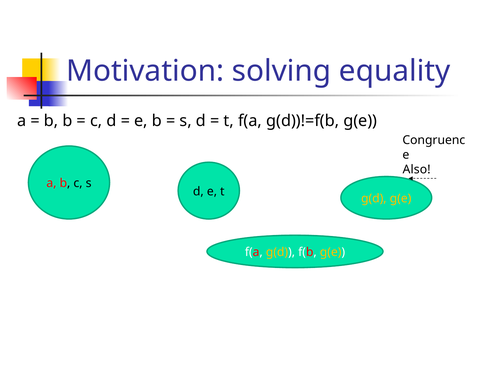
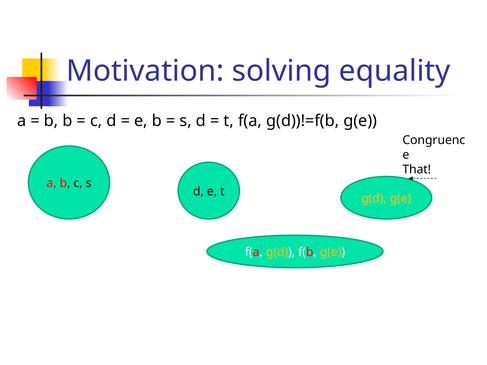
Also: Also -> That
